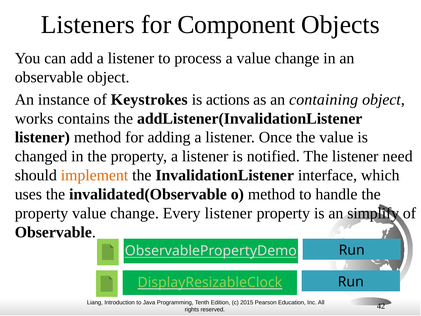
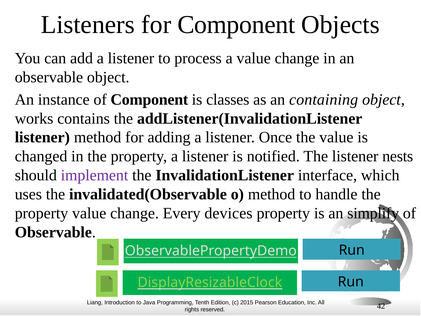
of Keystrokes: Keystrokes -> Component
actions: actions -> classes
need: need -> nests
implement colour: orange -> purple
Every listener: listener -> devices
